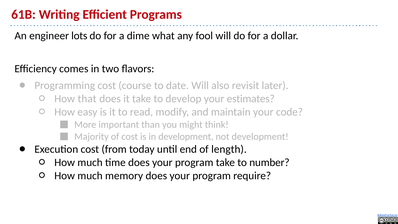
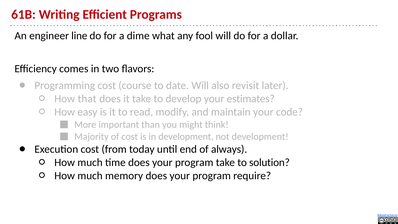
lots: lots -> line
length: length -> always
number: number -> solution
